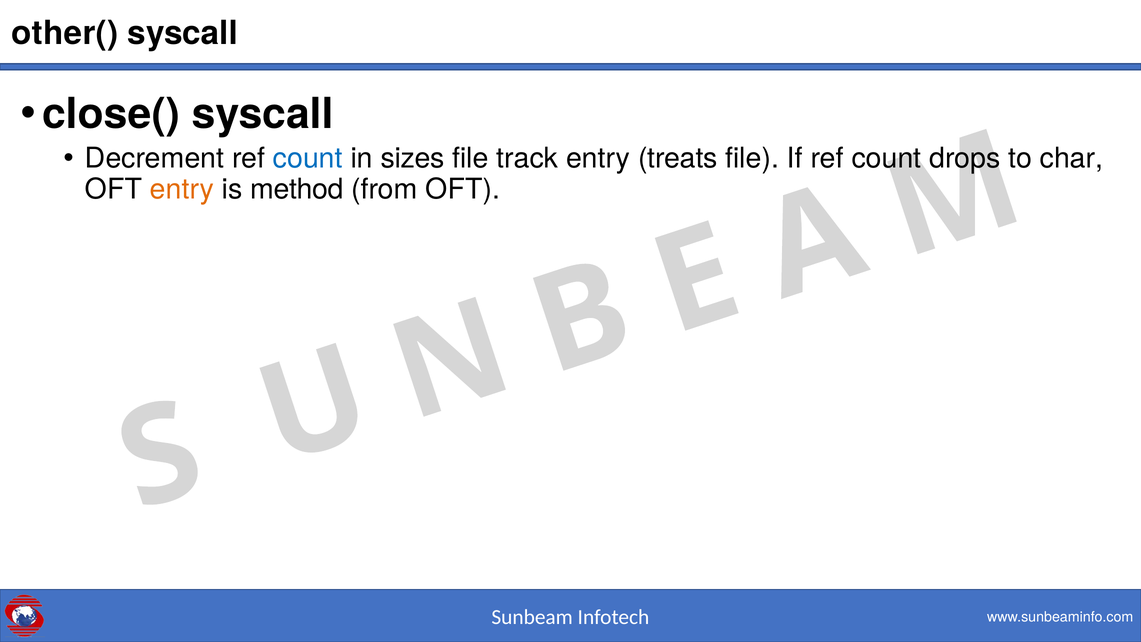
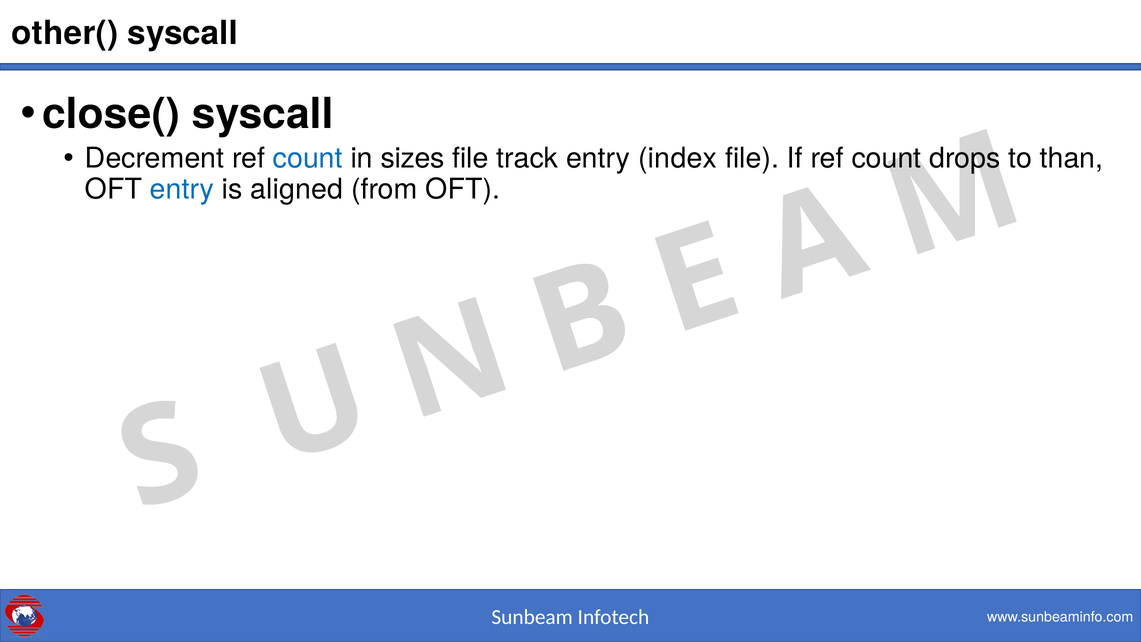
treats: treats -> index
char: char -> than
entry at (182, 189) colour: orange -> blue
method: method -> aligned
